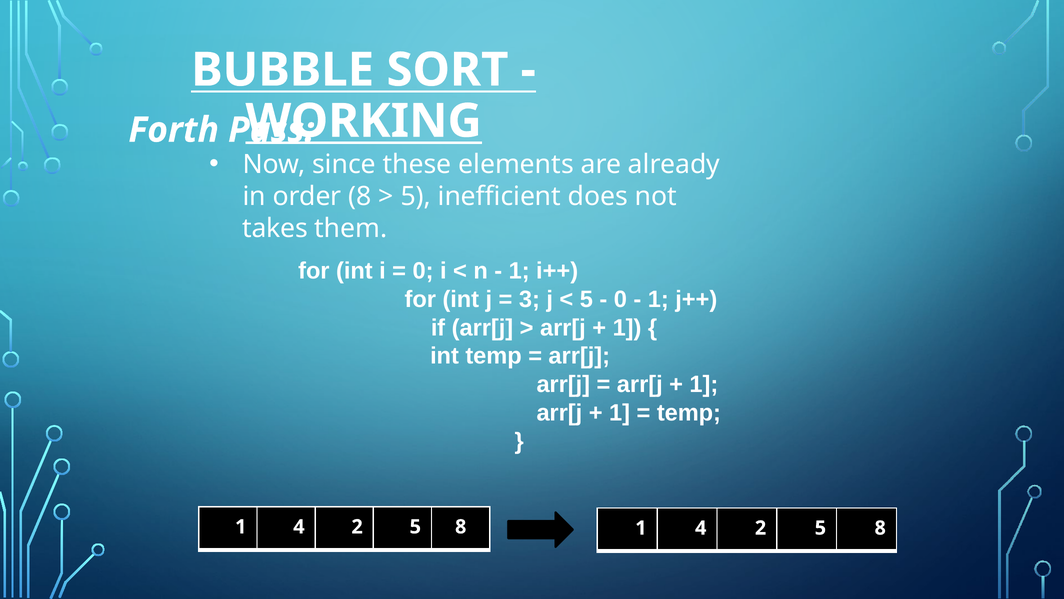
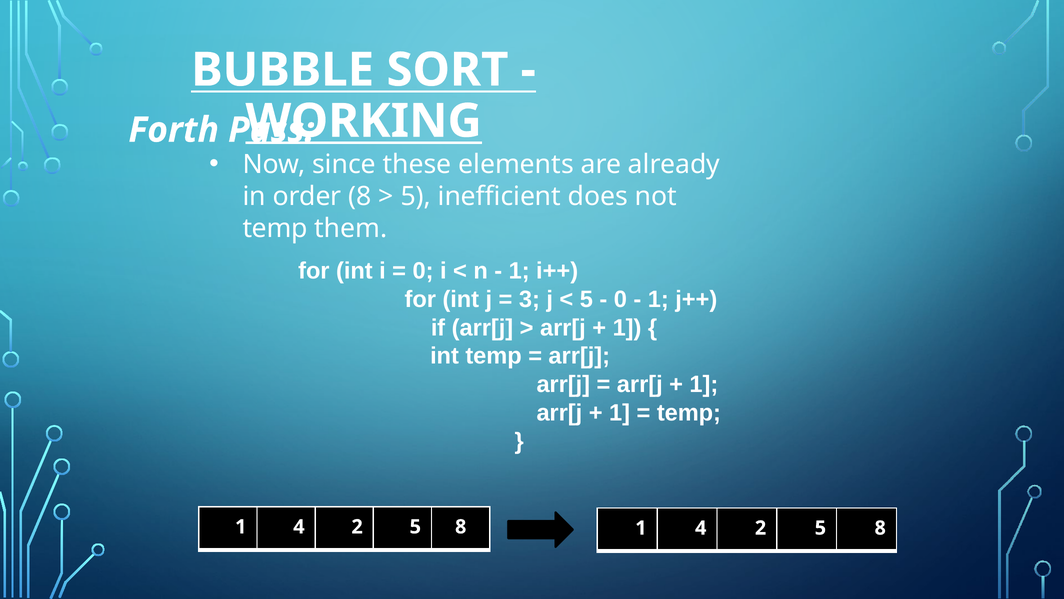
takes at (275, 228): takes -> temp
